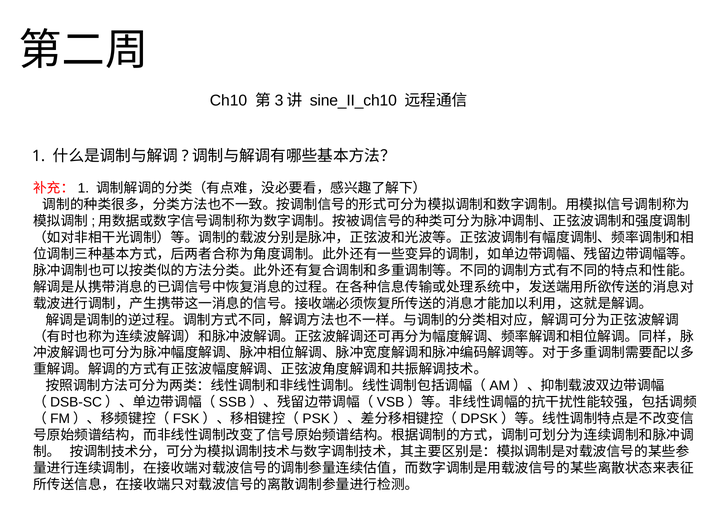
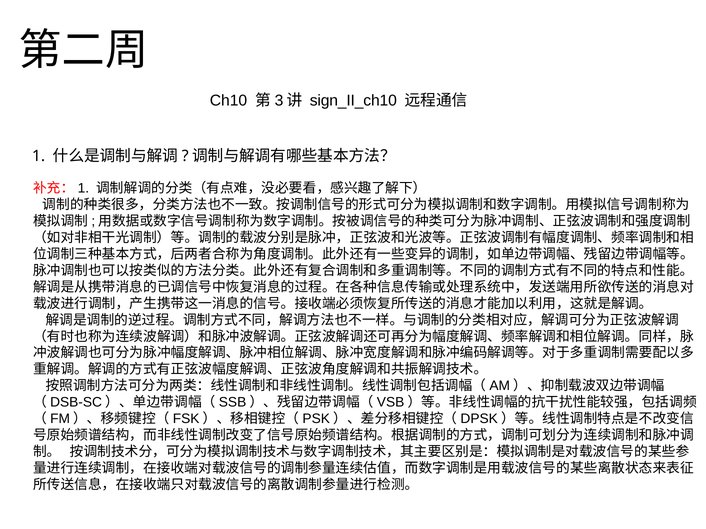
sine_II_ch10: sine_II_ch10 -> sign_II_ch10
